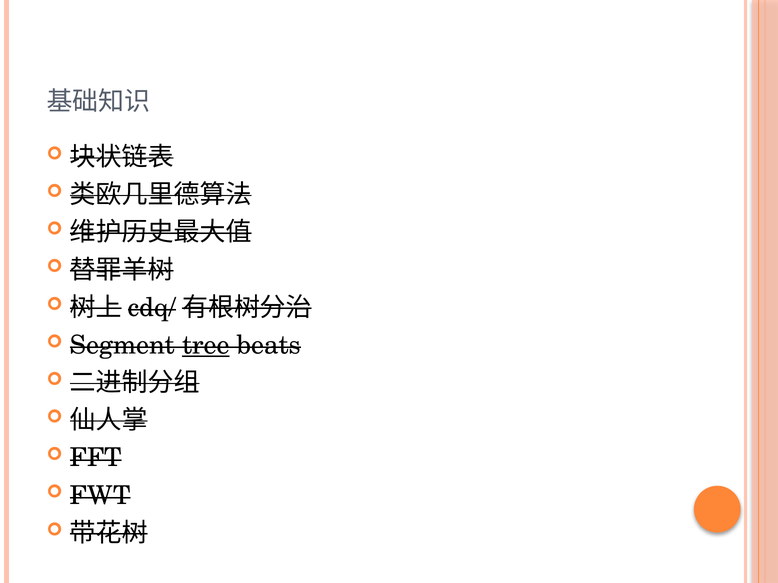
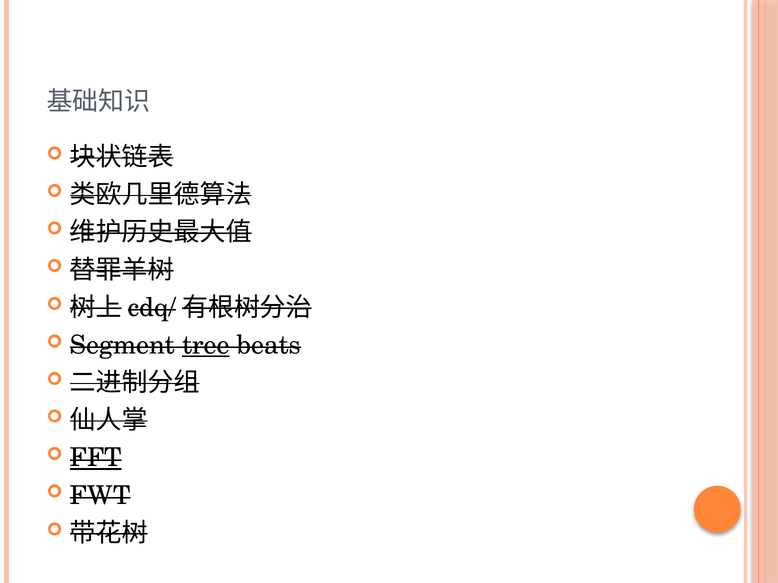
FFT underline: none -> present
